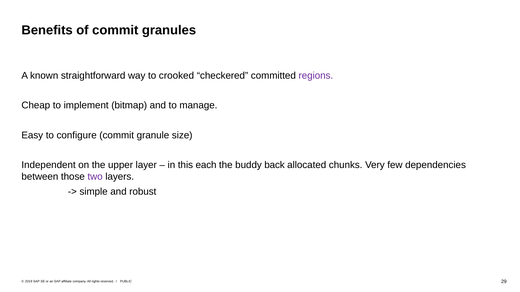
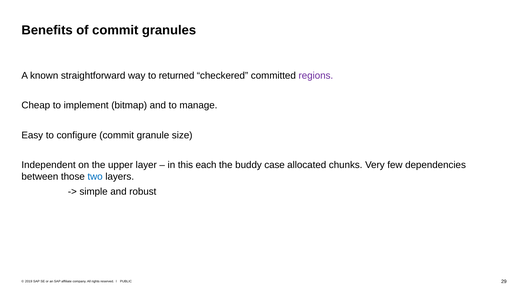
crooked: crooked -> returned
back: back -> case
two colour: purple -> blue
